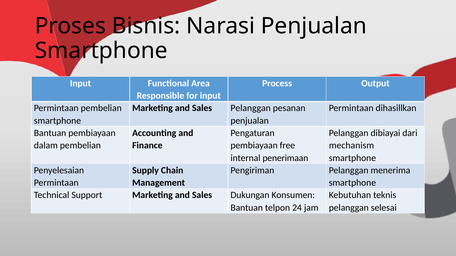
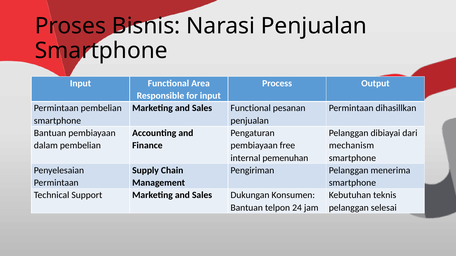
Sales Pelanggan: Pelanggan -> Functional
penerimaan: penerimaan -> pemenuhan
